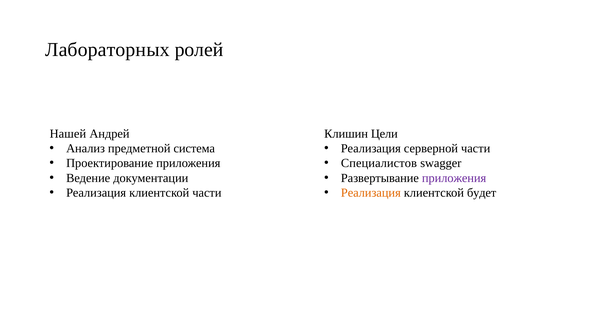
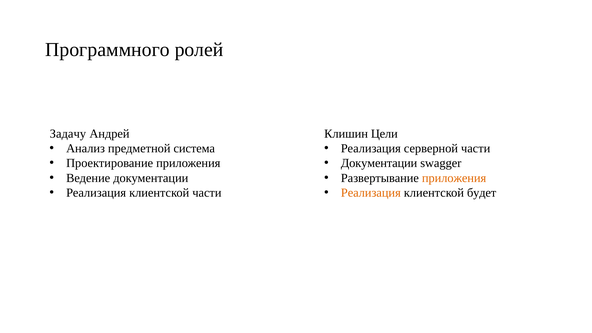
Лабораторных: Лабораторных -> Программного
Нашей: Нашей -> Задачу
Специалистов at (379, 163): Специалистов -> Документации
приложения at (454, 178) colour: purple -> orange
